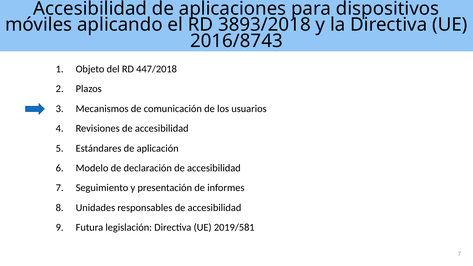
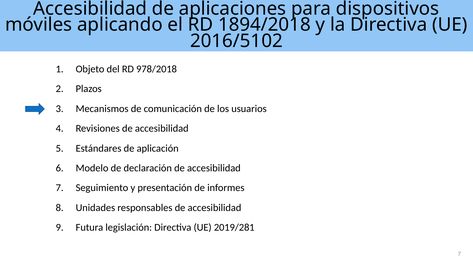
3893/2018: 3893/2018 -> 1894/2018
2016/8743: 2016/8743 -> 2016/5102
447/2018: 447/2018 -> 978/2018
2019/581: 2019/581 -> 2019/281
